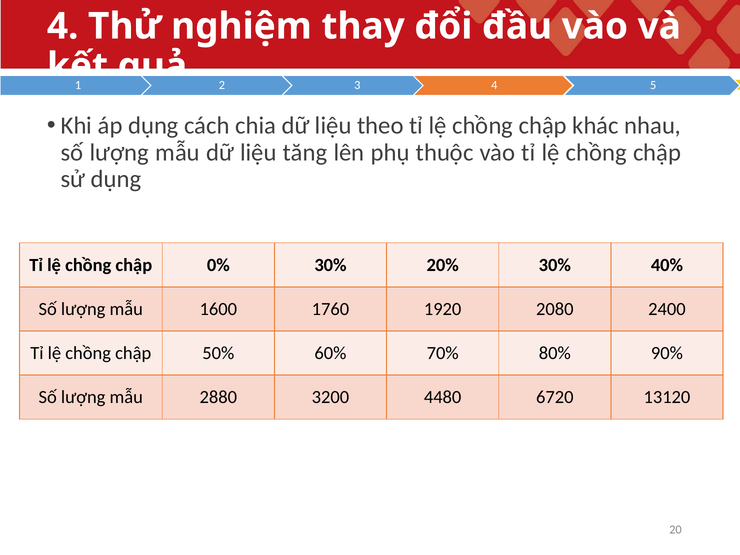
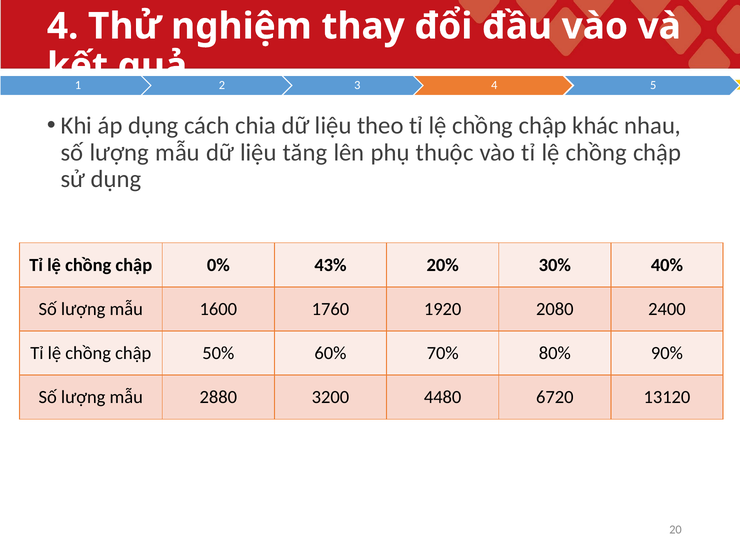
0% 30%: 30% -> 43%
